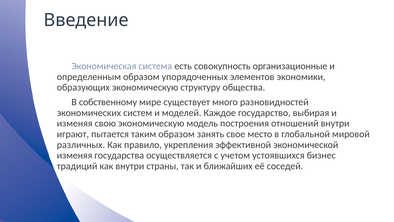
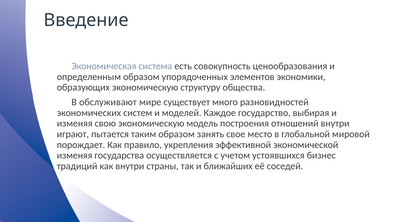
организационные: организационные -> ценообразования
собственному: собственному -> обслуживают
различных: различных -> порождает
